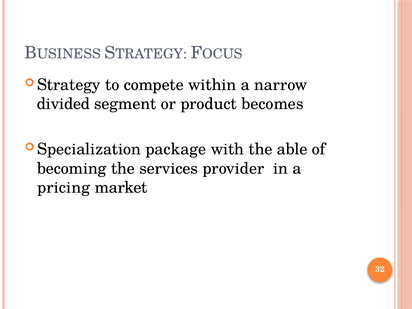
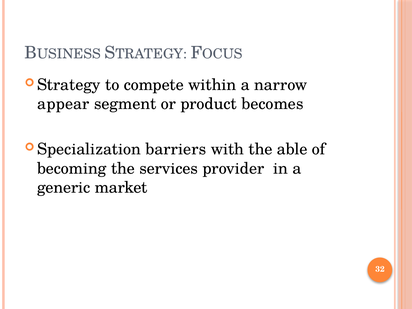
divided: divided -> appear
package: package -> barriers
pricing: pricing -> generic
